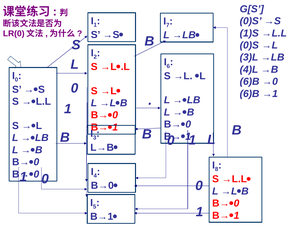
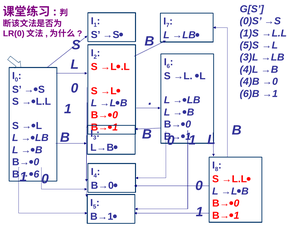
0)S at (249, 45): 0)S -> 5)S
6)B at (250, 82): 6)B -> 4)B
0 at (36, 174): 0 -> 6
